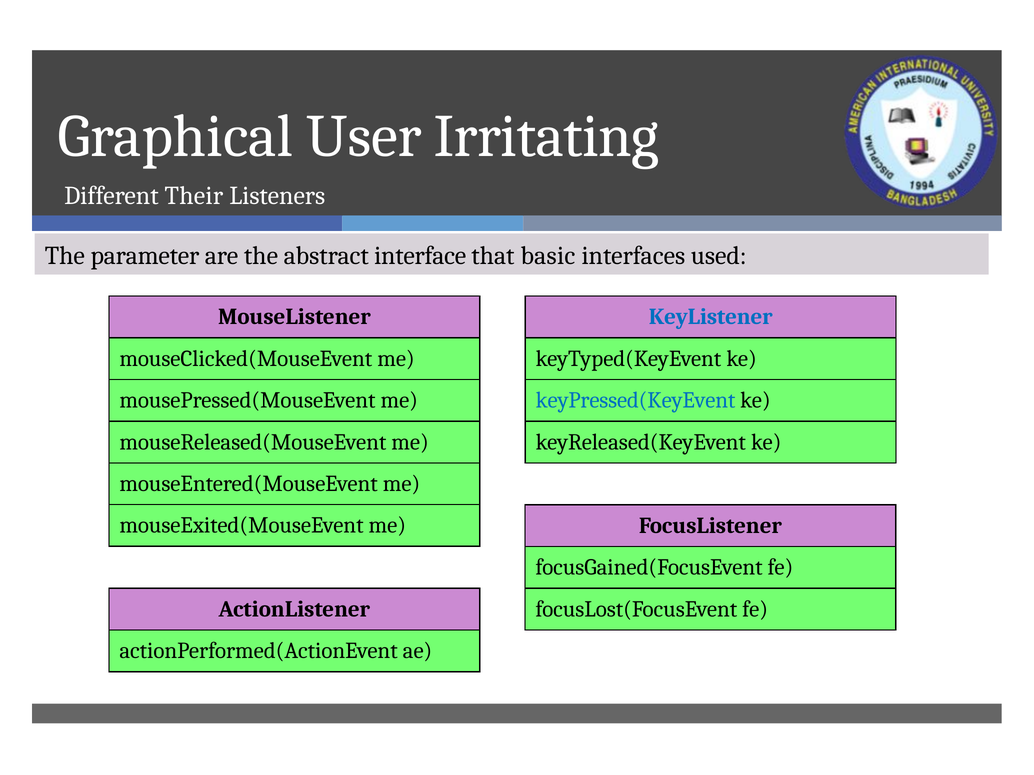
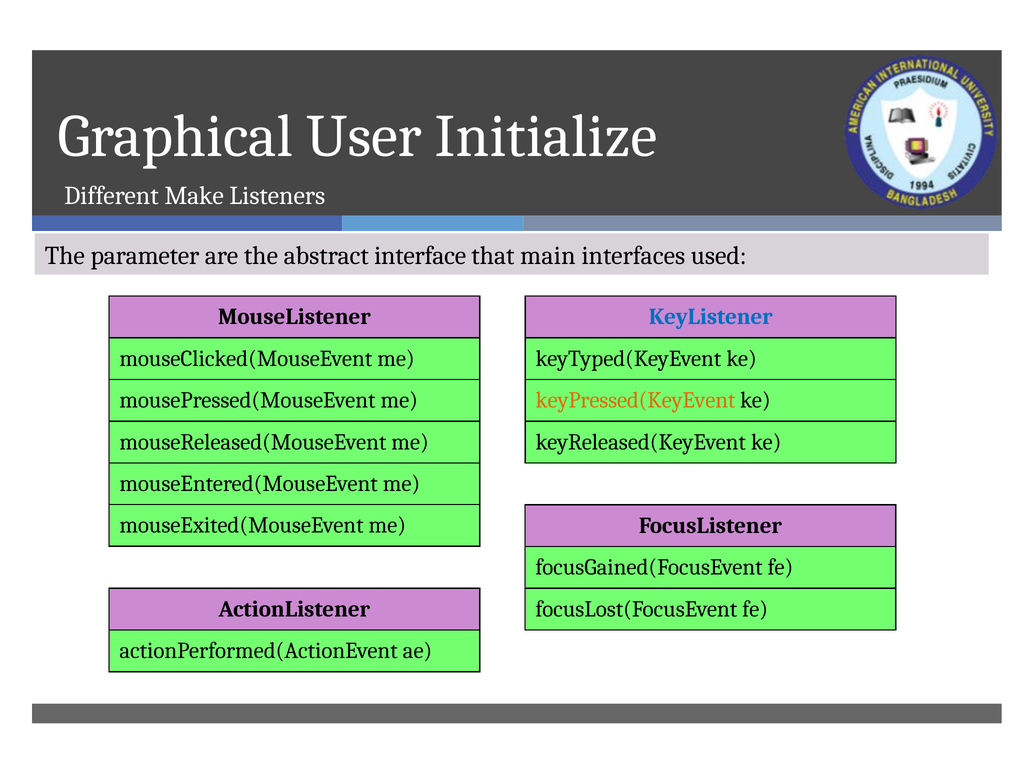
Irritating: Irritating -> Initialize
Their: Their -> Make
basic: basic -> main
keyPressed(KeyEvent colour: blue -> orange
